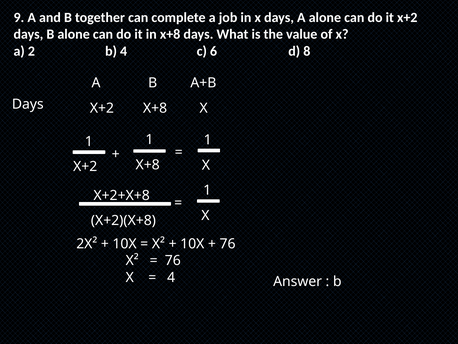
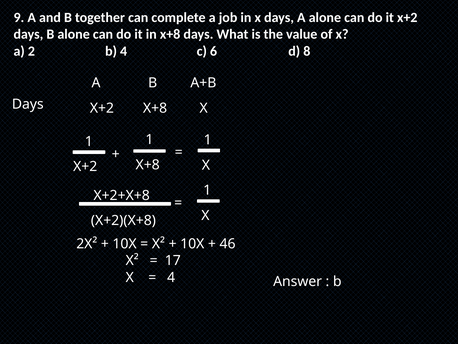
76 at (228, 243): 76 -> 46
76 at (173, 260): 76 -> 17
